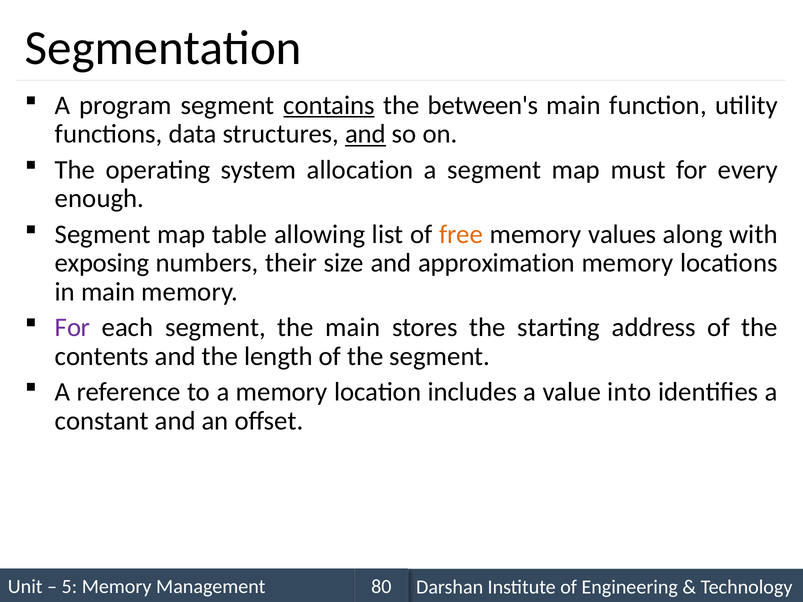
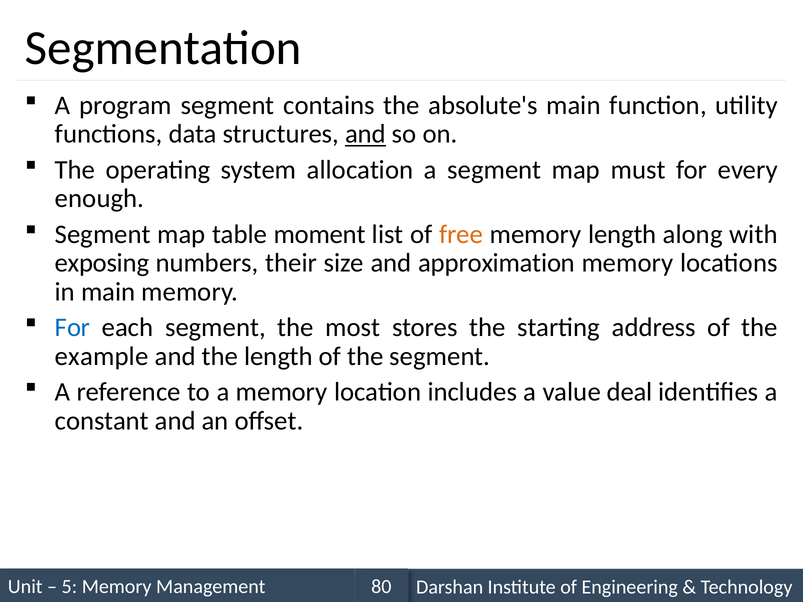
contains underline: present -> none
between's: between's -> absolute's
allowing: allowing -> moment
memory values: values -> length
For at (73, 328) colour: purple -> blue
the main: main -> most
contents: contents -> example
into: into -> deal
